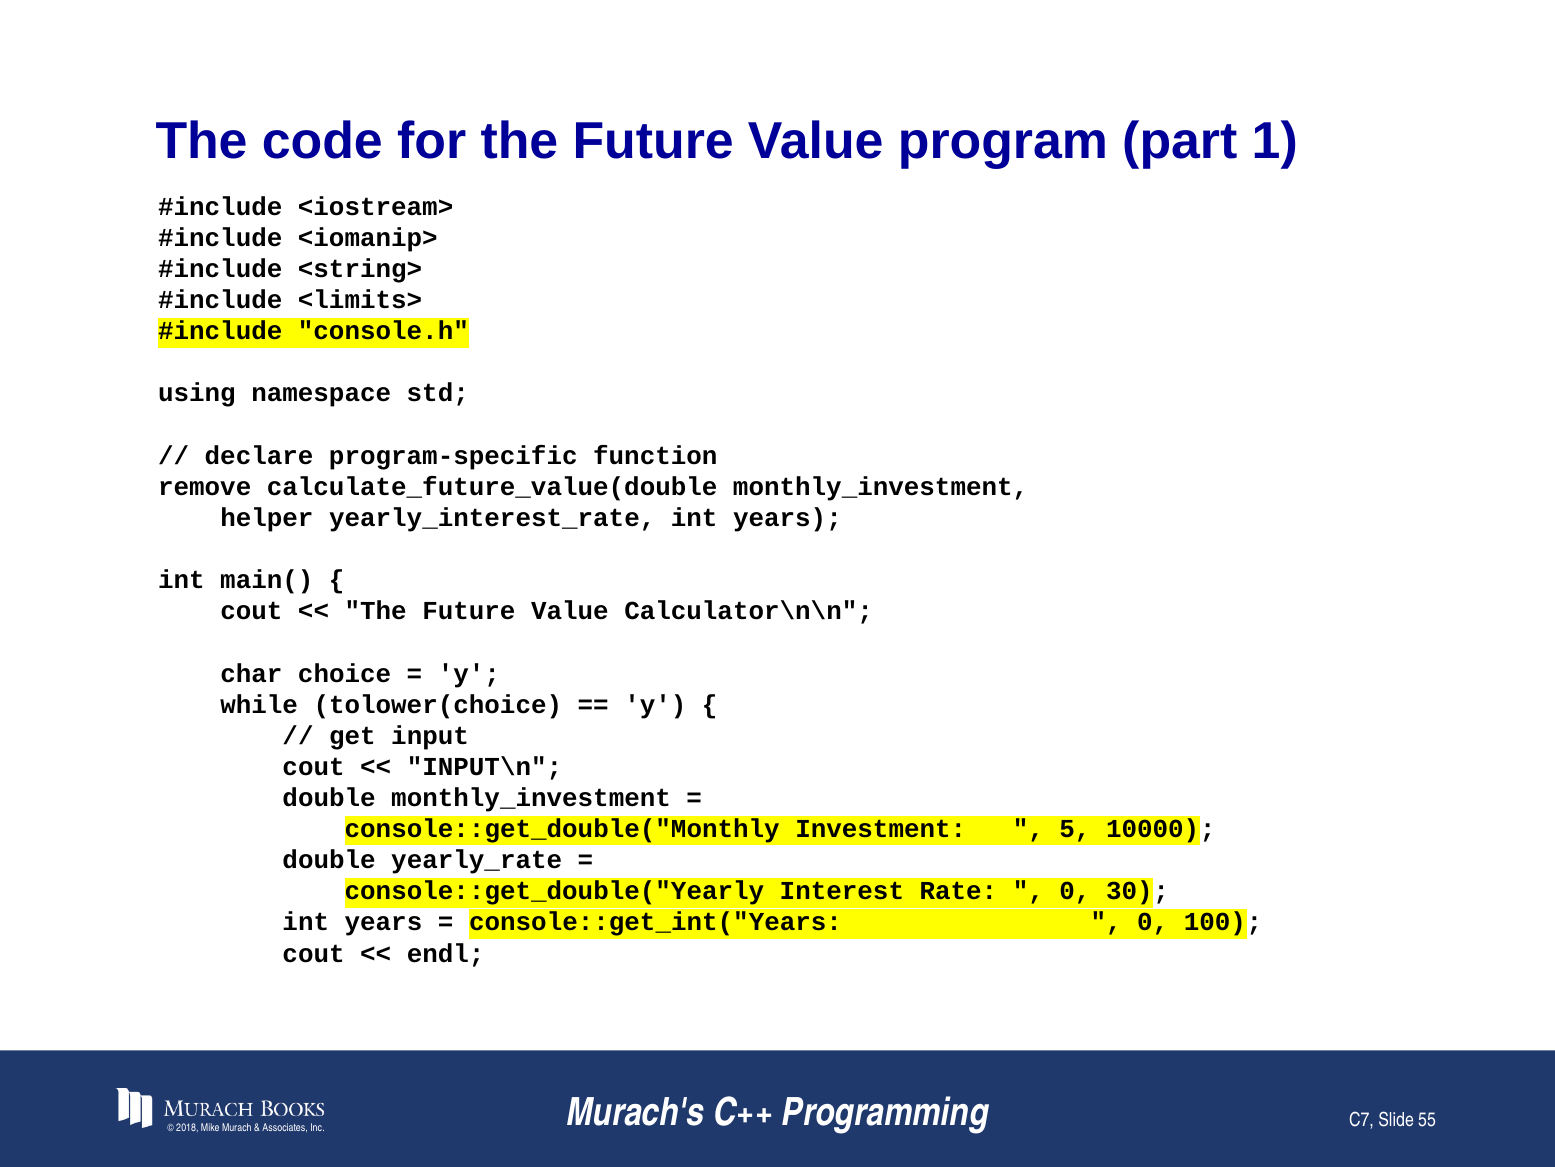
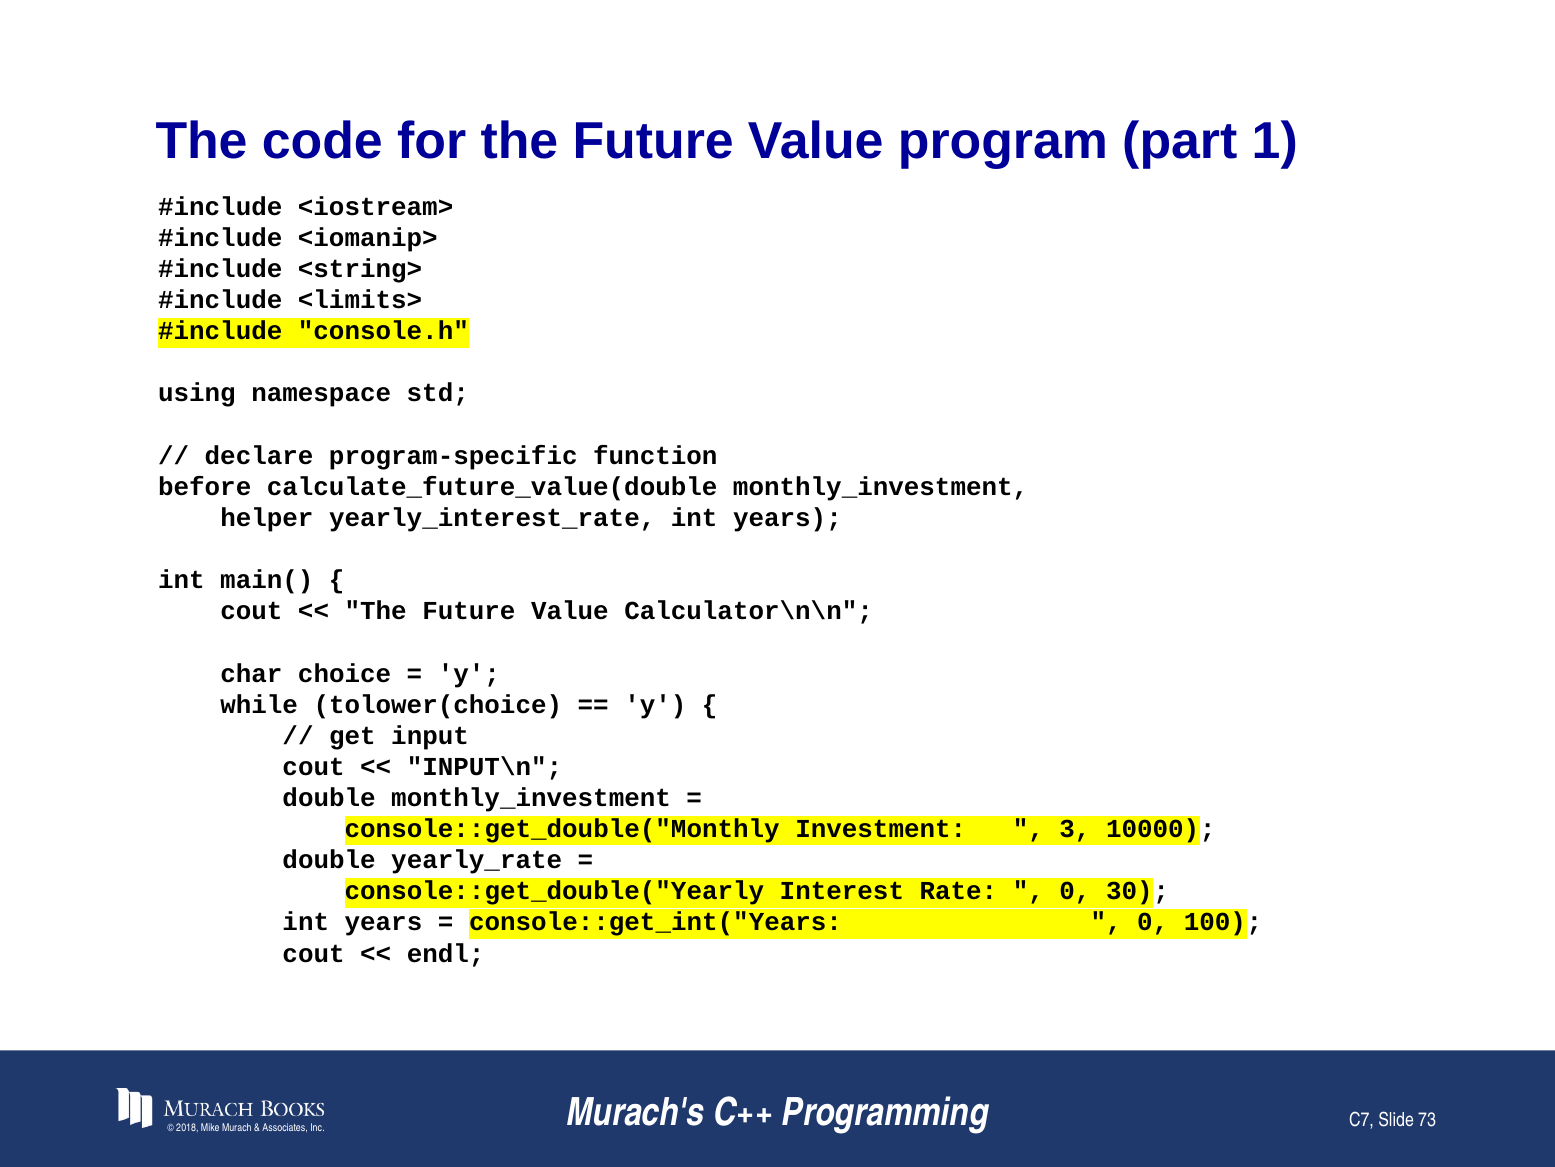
remove: remove -> before
5: 5 -> 3
55: 55 -> 73
